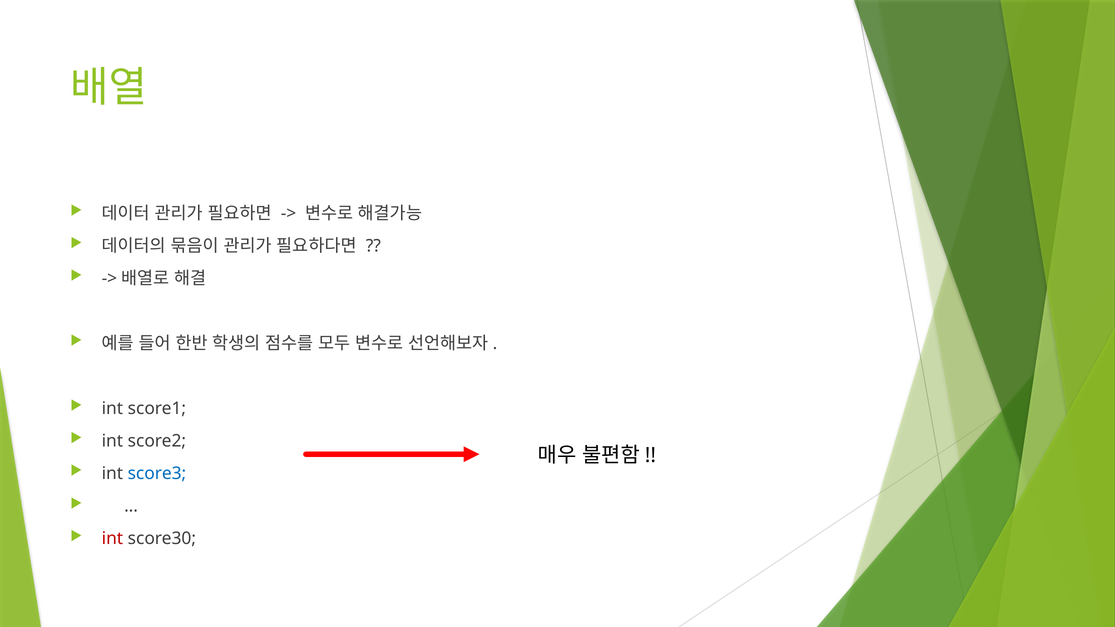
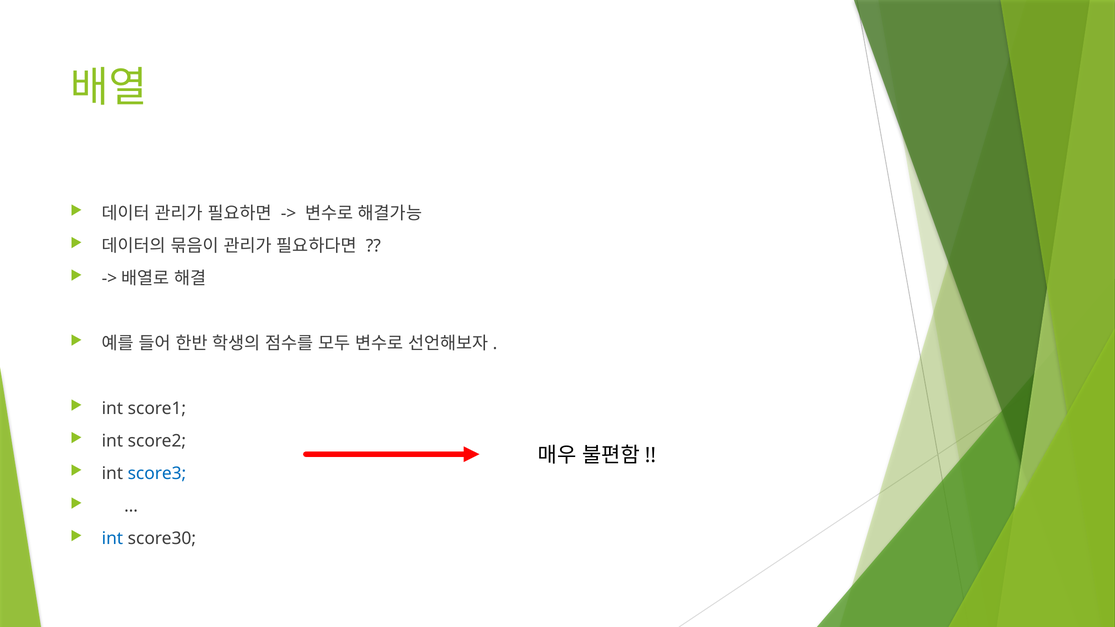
int at (112, 539) colour: red -> blue
